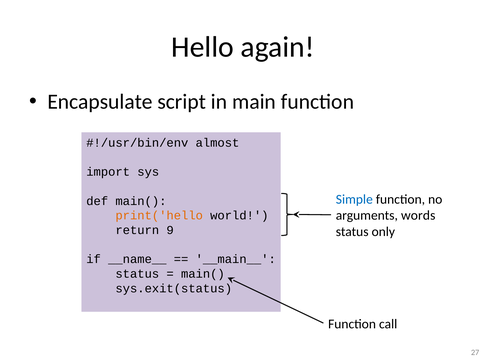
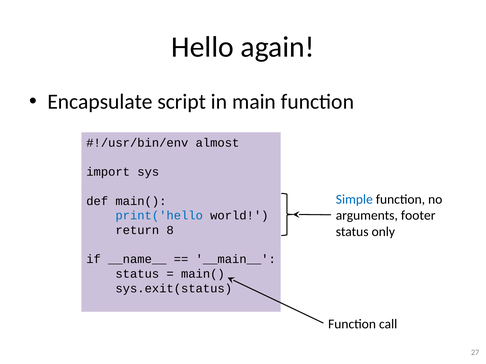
words: words -> footer
print('hello colour: orange -> blue
9: 9 -> 8
